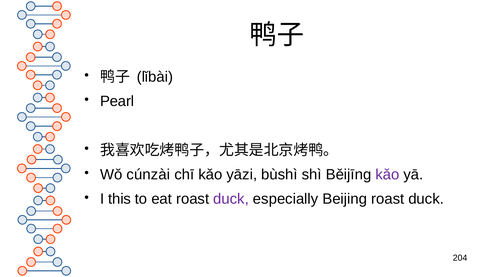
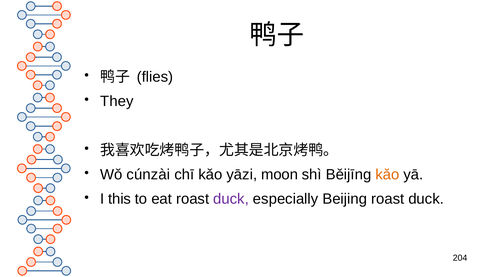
lǐbài: lǐbài -> flies
Pearl: Pearl -> They
bùshì: bùshì -> moon
kǎo at (387, 174) colour: purple -> orange
